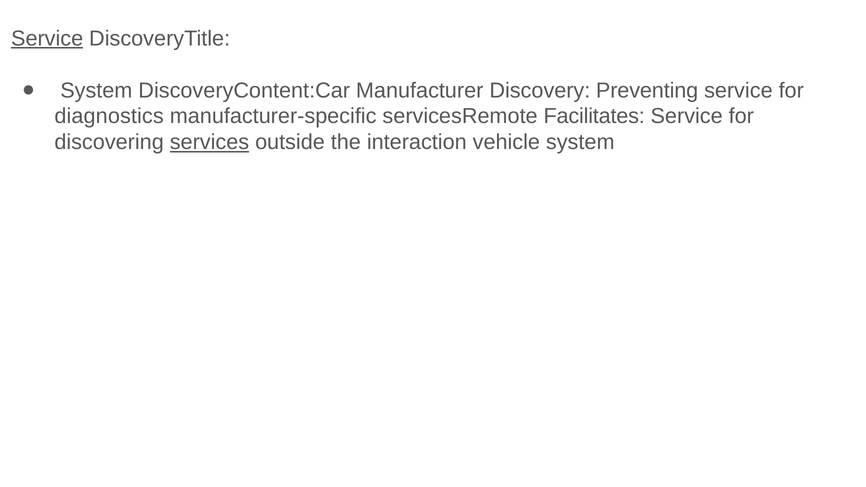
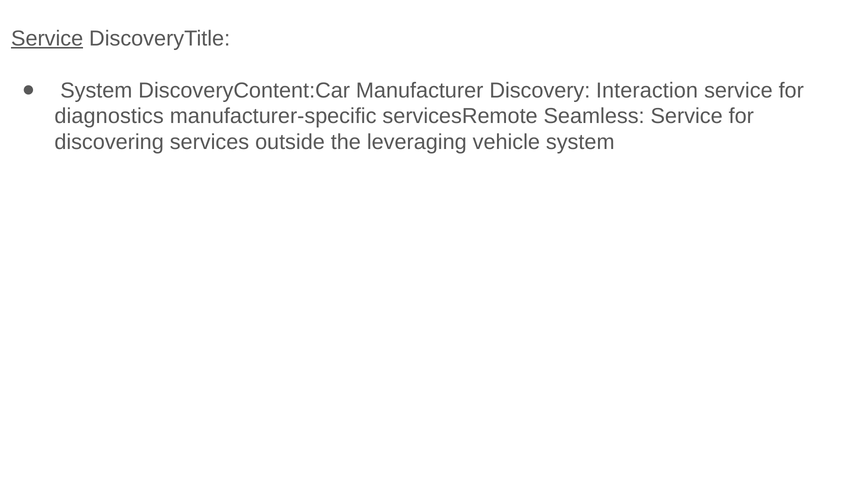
Preventing: Preventing -> Interaction
Facilitates: Facilitates -> Seamless
services underline: present -> none
interaction: interaction -> leveraging
